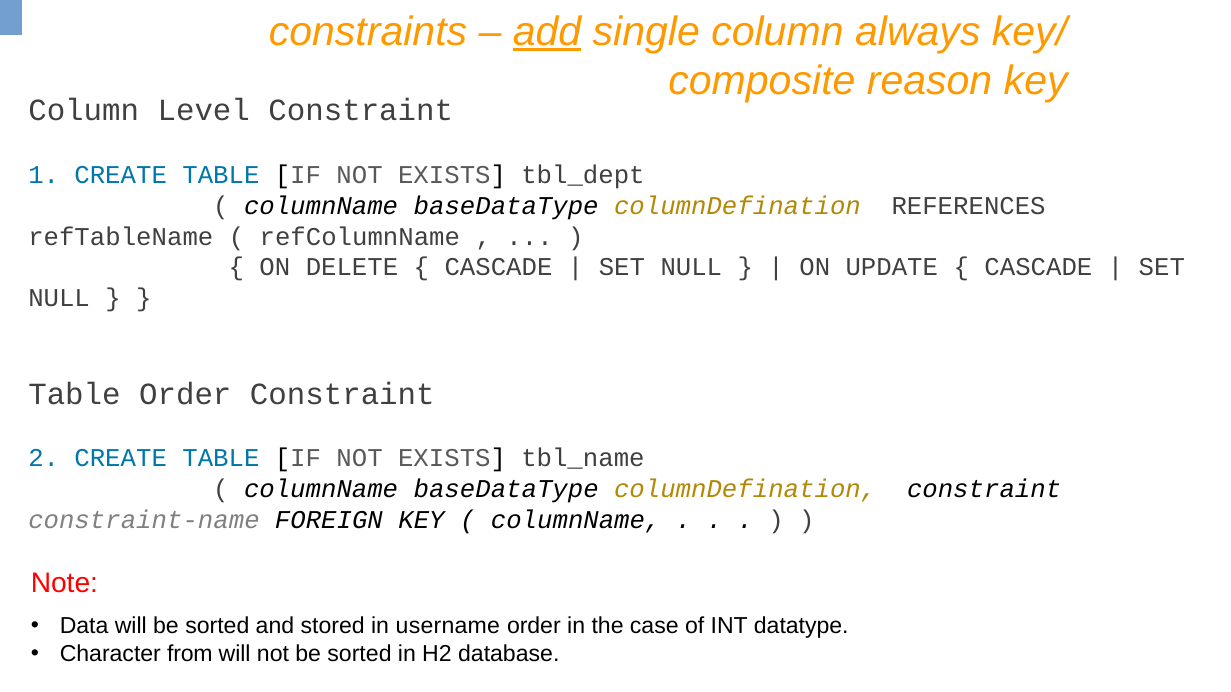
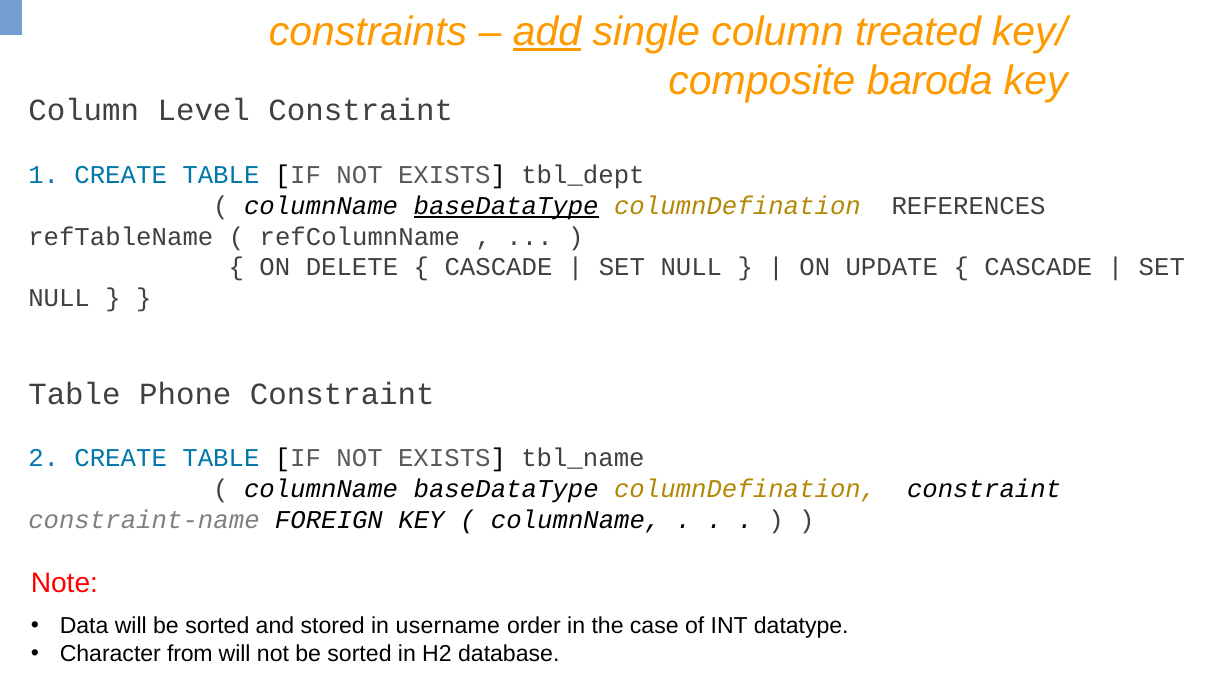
always: always -> treated
reason: reason -> baroda
baseDataType at (506, 206) underline: none -> present
Table Order: Order -> Phone
